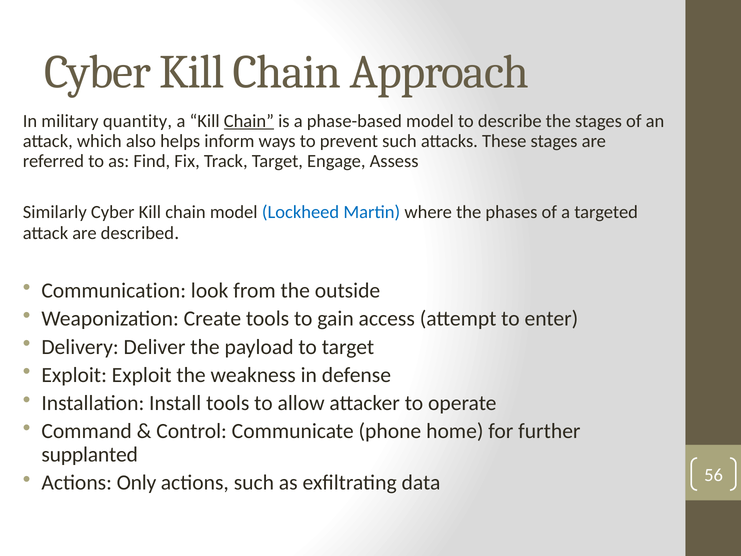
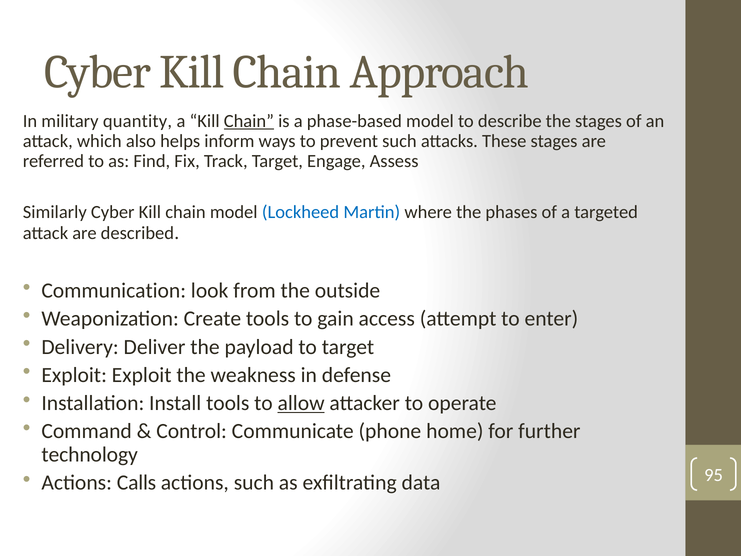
allow underline: none -> present
supplanted: supplanted -> technology
Only: Only -> Calls
56: 56 -> 95
